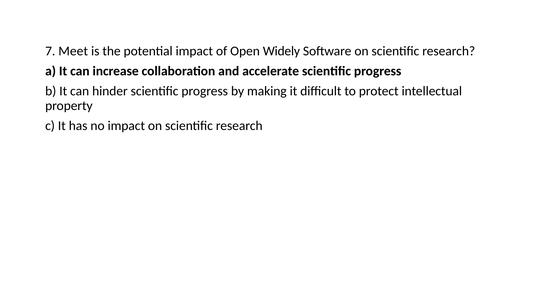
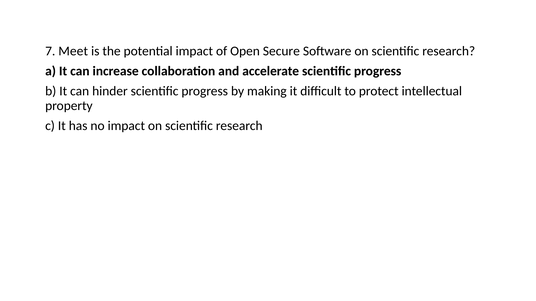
Widely: Widely -> Secure
